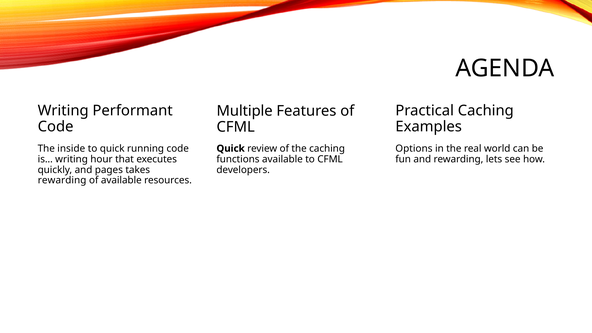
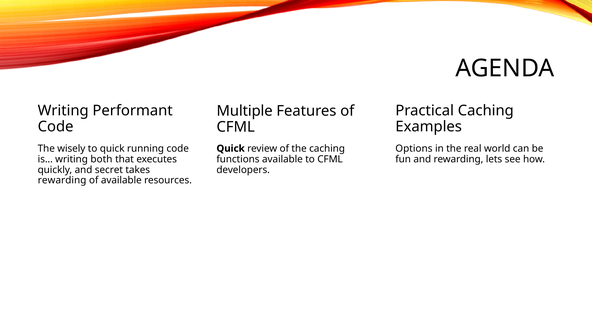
inside: inside -> wisely
hour: hour -> both
pages: pages -> secret
